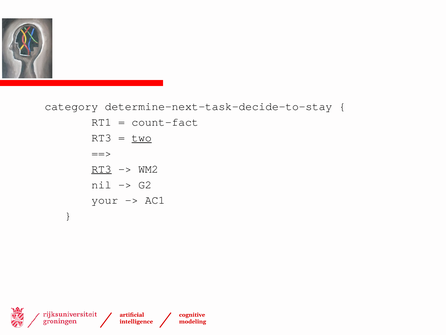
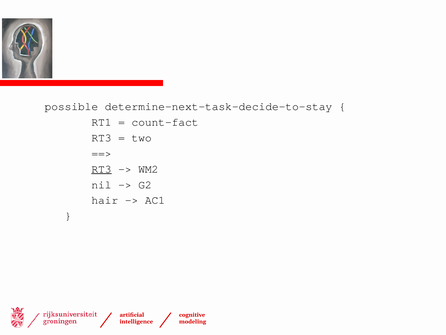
category: category -> possible
two underline: present -> none
your: your -> hair
